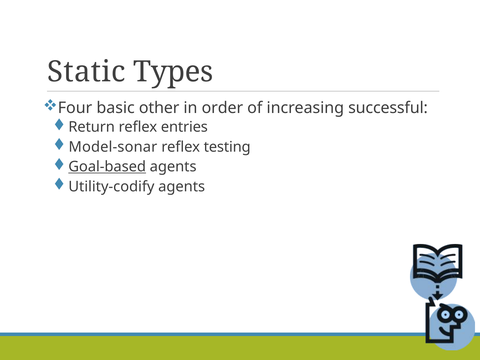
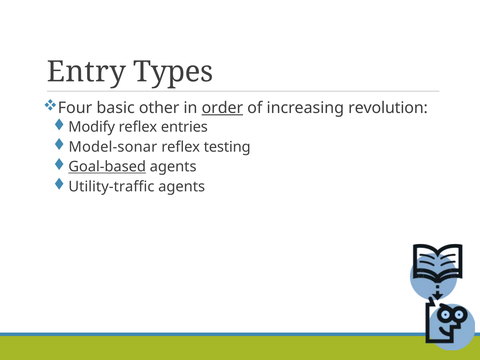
Static: Static -> Entry
order underline: none -> present
successful: successful -> revolution
Return: Return -> Modify
Utility-codify: Utility-codify -> Utility-traffic
